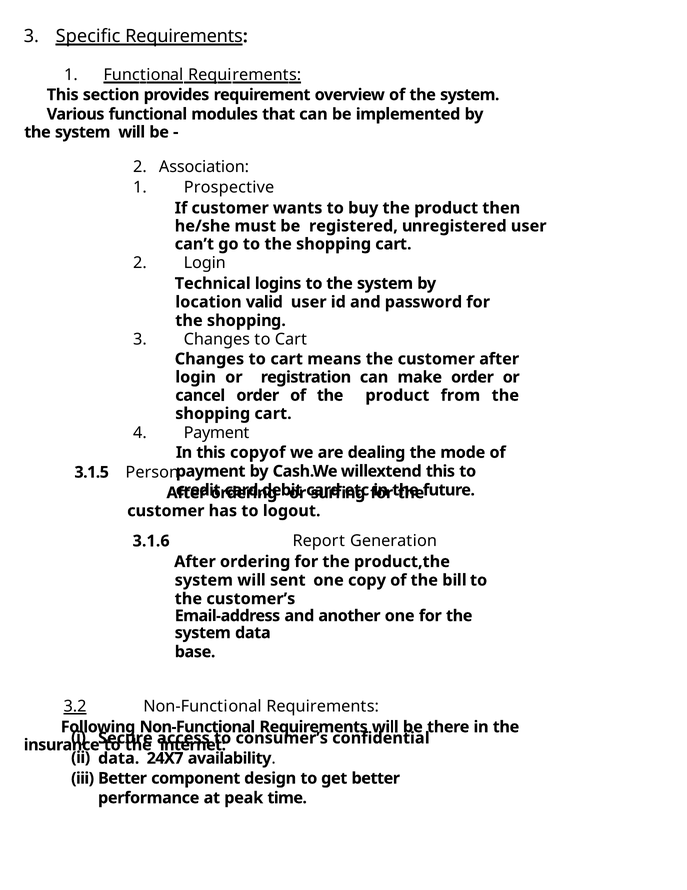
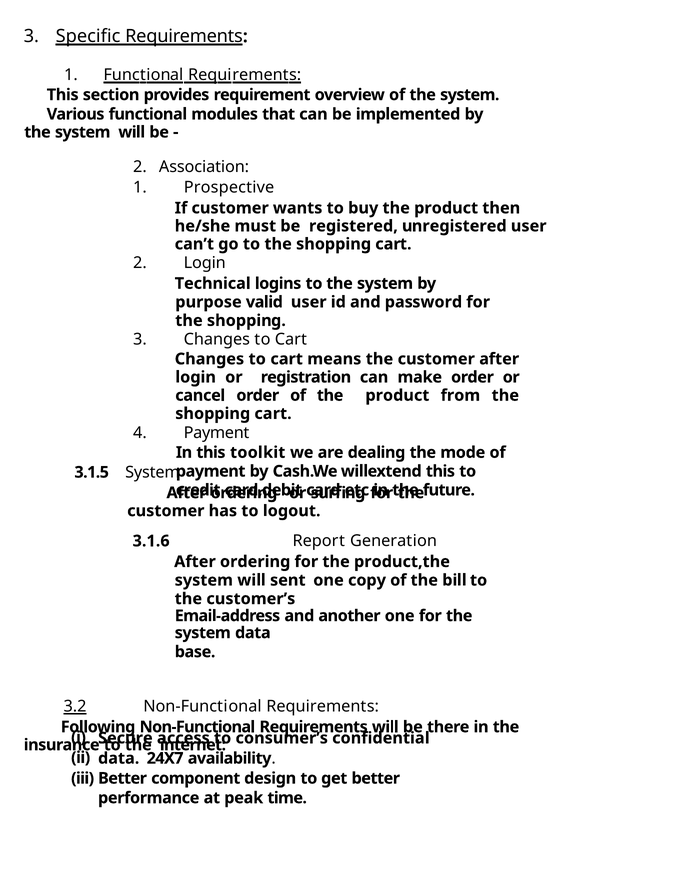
location: location -> purpose
copyof: copyof -> toolkit
3.1.5 Person: Person -> System
